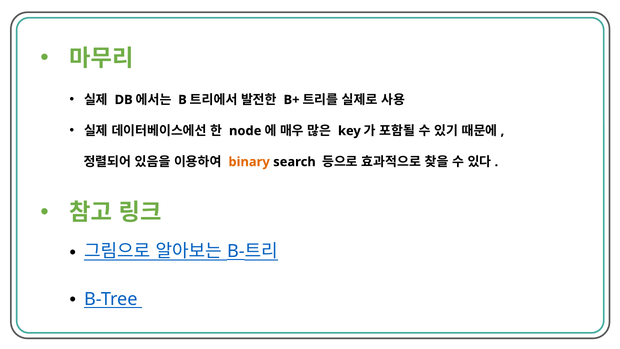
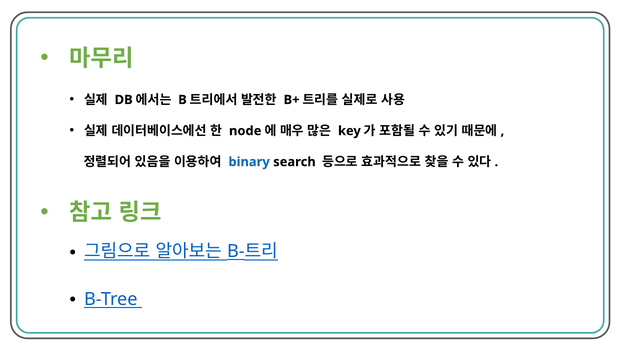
binary colour: orange -> blue
